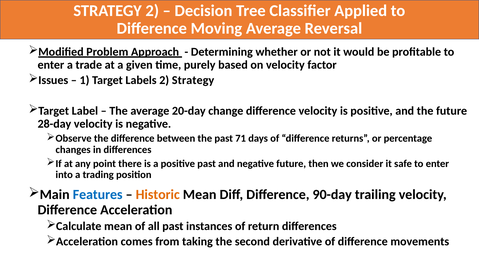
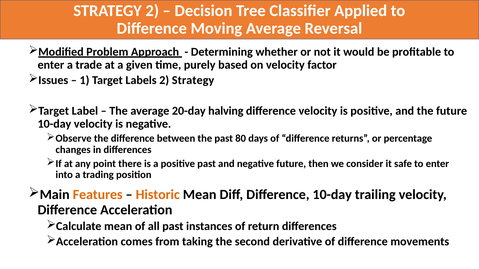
change: change -> halving
28-day at (54, 124): 28-day -> 10-day
71: 71 -> 80
Features colour: blue -> orange
Difference 90-day: 90-day -> 10-day
